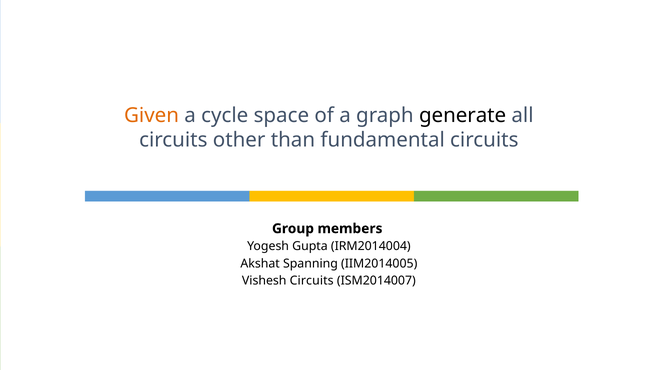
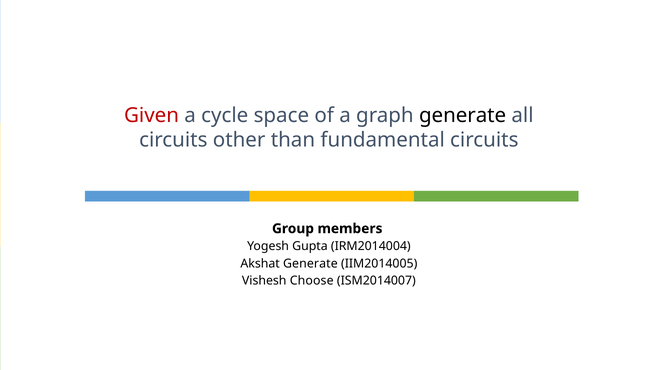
Given colour: orange -> red
Akshat Spanning: Spanning -> Generate
Vishesh Circuits: Circuits -> Choose
